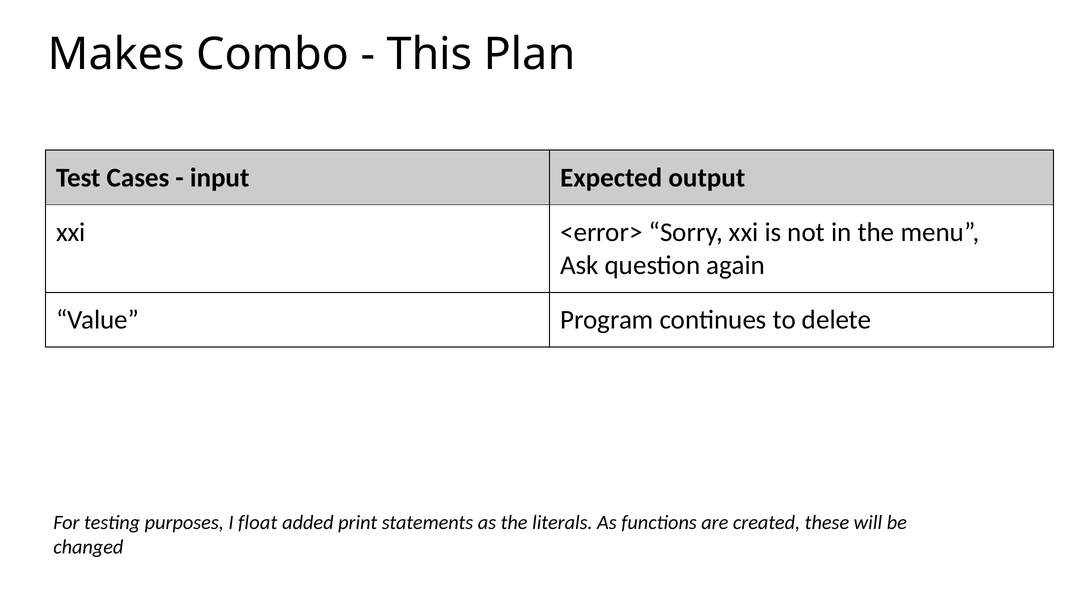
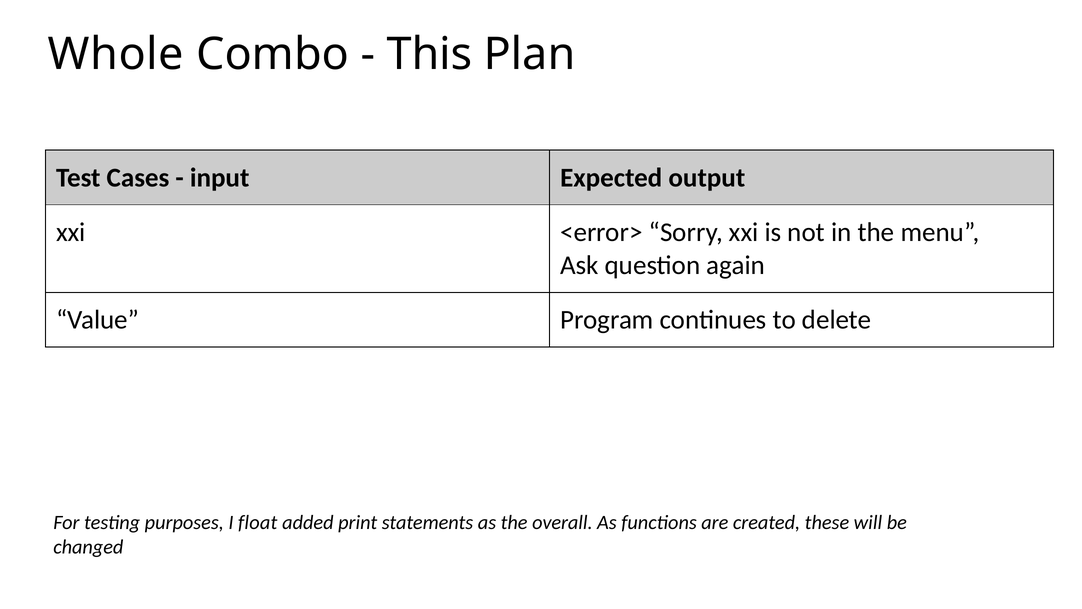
Makes: Makes -> Whole
literals: literals -> overall
